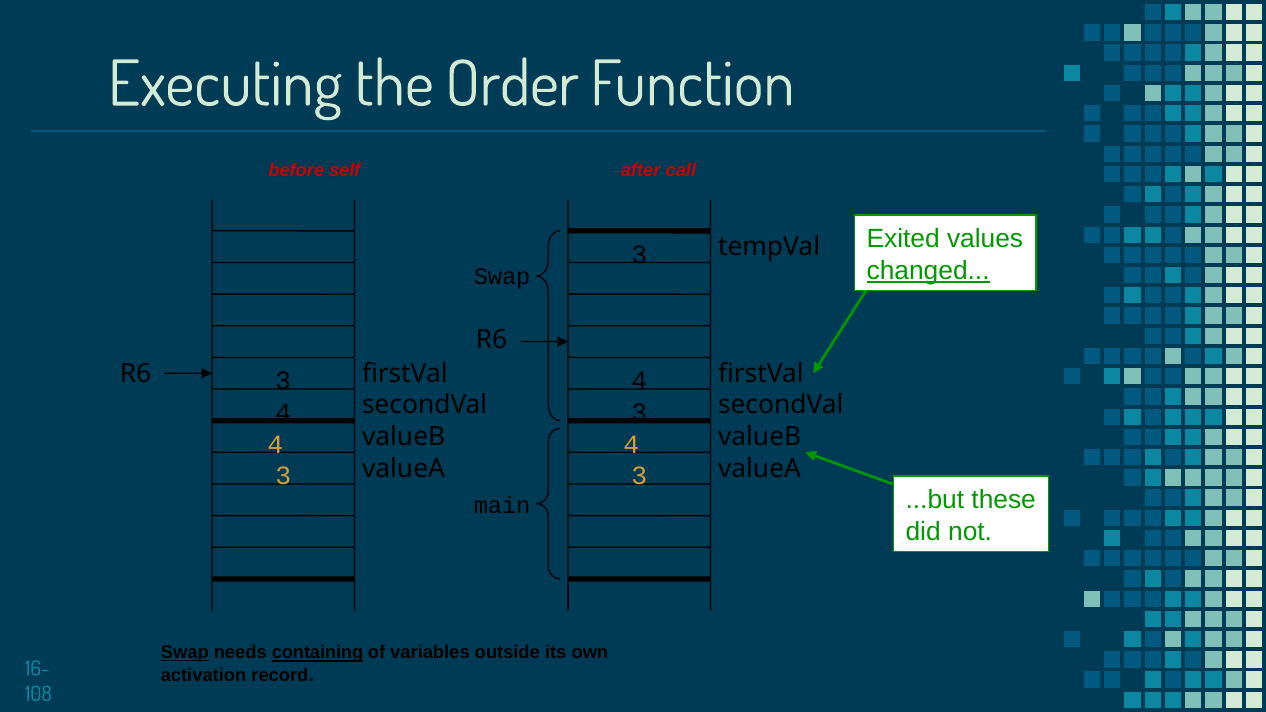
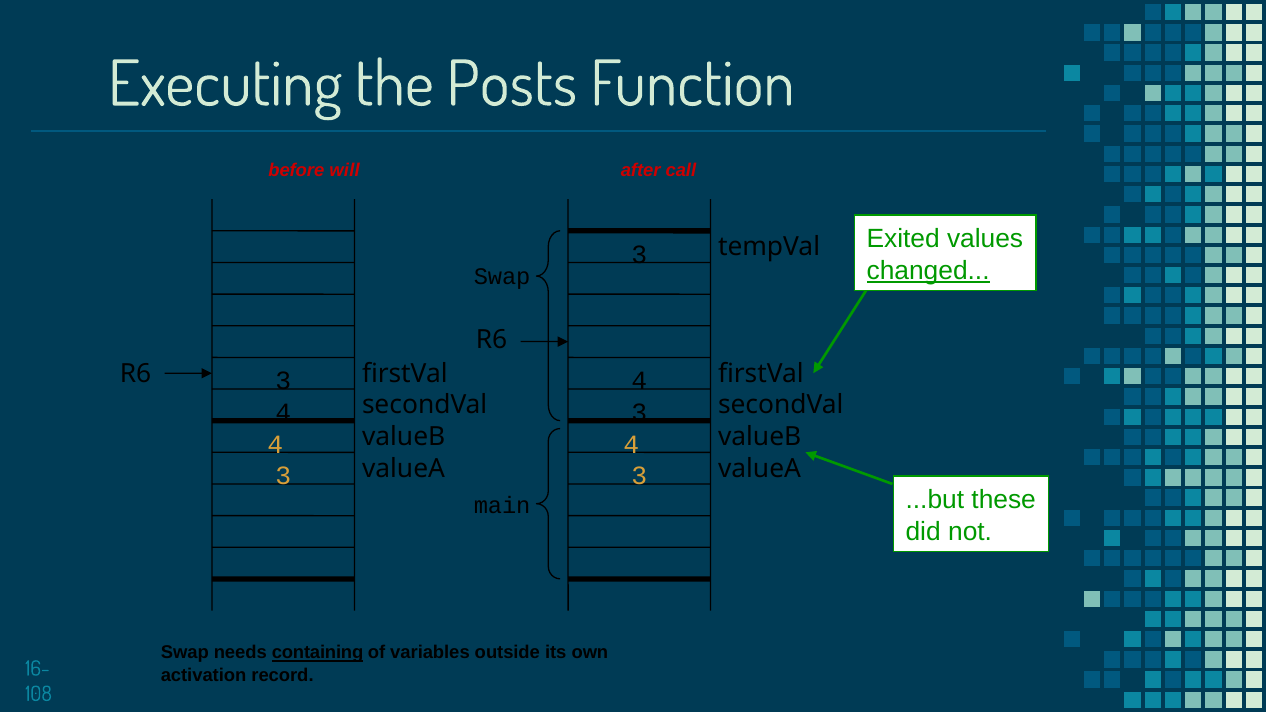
Order: Order -> Posts
self: self -> will
Swap at (185, 653) underline: present -> none
